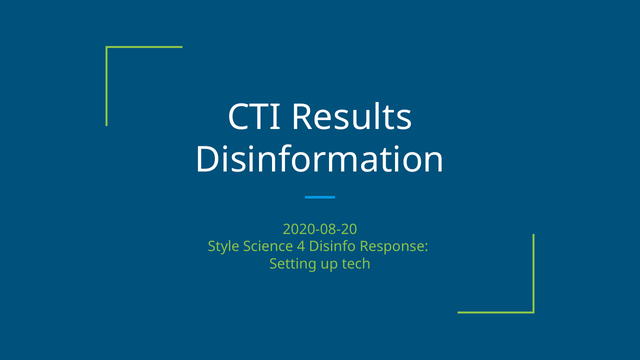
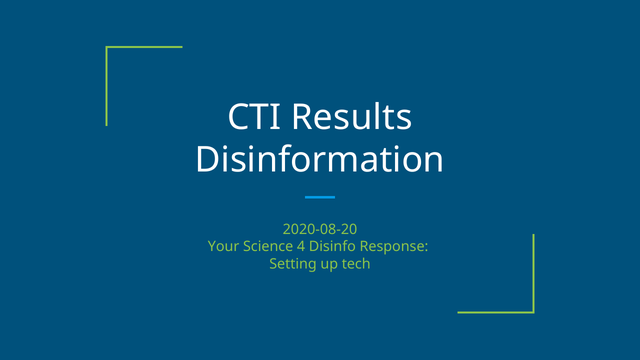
Style: Style -> Your
